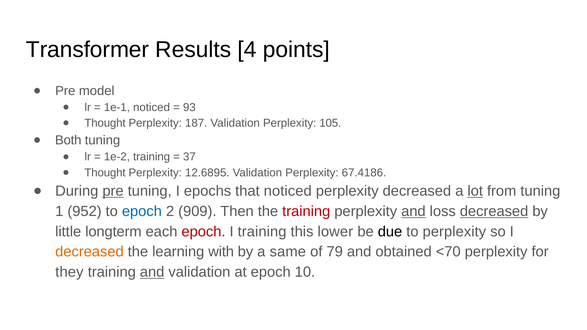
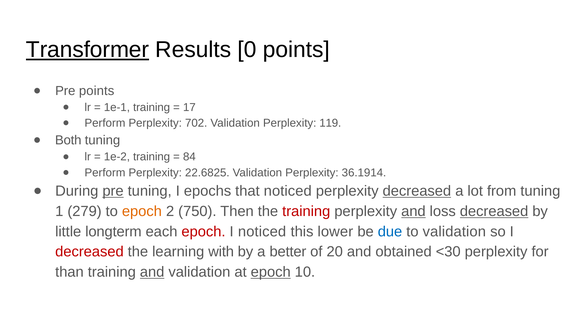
Transformer underline: none -> present
4: 4 -> 0
Pre model: model -> points
1e-1 noticed: noticed -> training
93: 93 -> 17
Thought at (105, 123): Thought -> Perform
187: 187 -> 702
105: 105 -> 119
37: 37 -> 84
Thought at (105, 173): Thought -> Perform
12.6895: 12.6895 -> 22.6825
67.4186: 67.4186 -> 36.1914
decreased at (417, 191) underline: none -> present
lot underline: present -> none
952: 952 -> 279
epoch at (142, 211) colour: blue -> orange
909: 909 -> 750
I training: training -> noticed
due colour: black -> blue
to perplexity: perplexity -> validation
decreased at (89, 252) colour: orange -> red
same: same -> better
79: 79 -> 20
<70: <70 -> <30
they: they -> than
epoch at (271, 272) underline: none -> present
